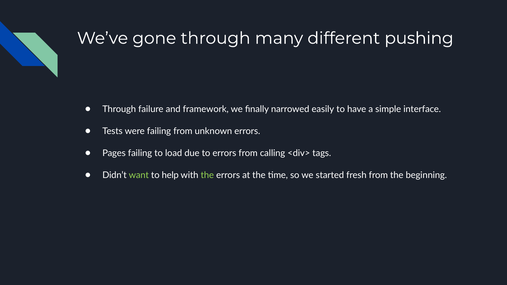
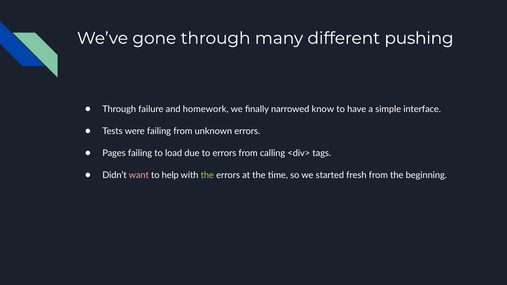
framework: framework -> homework
easily: easily -> know
want colour: light green -> pink
